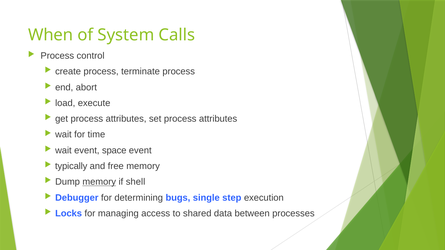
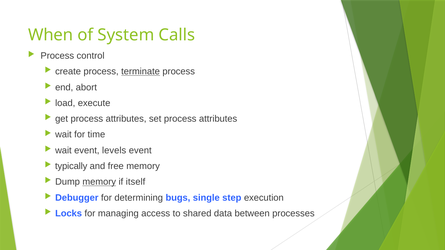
terminate underline: none -> present
space: space -> levels
shell: shell -> itself
